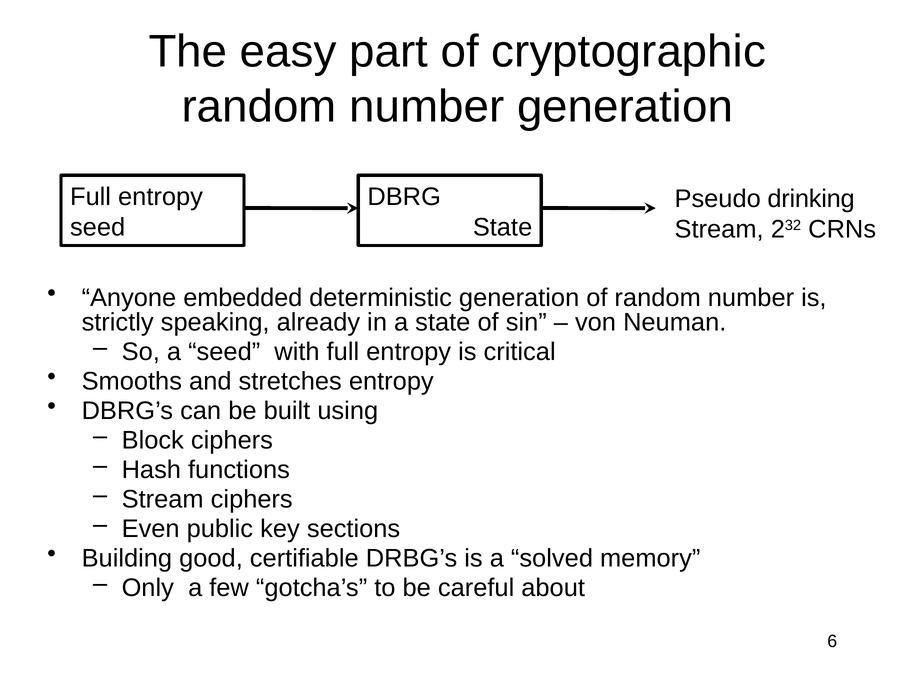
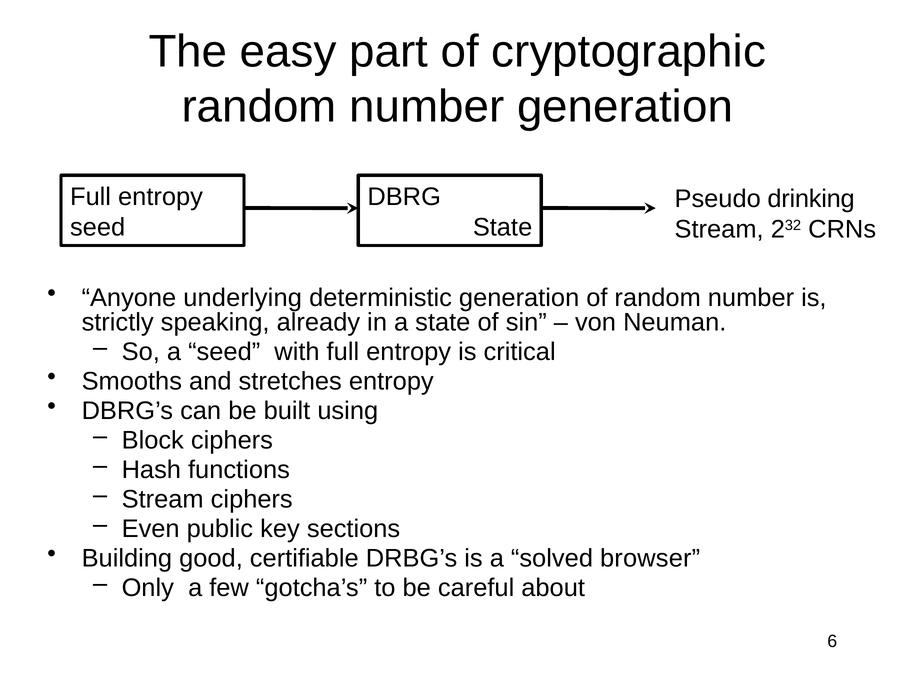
embedded: embedded -> underlying
memory: memory -> browser
